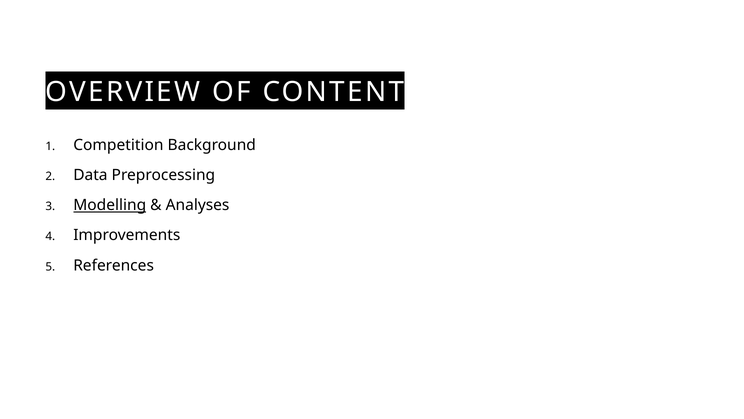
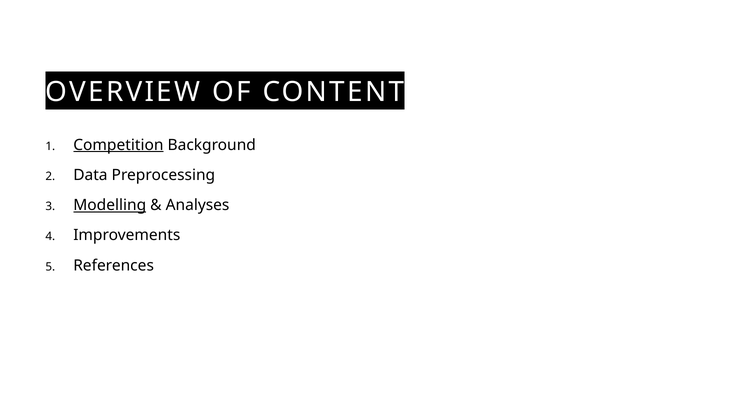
Competition underline: none -> present
